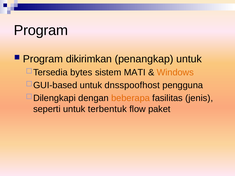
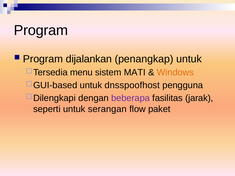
dikirimkan: dikirimkan -> dijalankan
bytes: bytes -> menu
beberapa colour: orange -> purple
jenis: jenis -> jarak
terbentuk: terbentuk -> serangan
